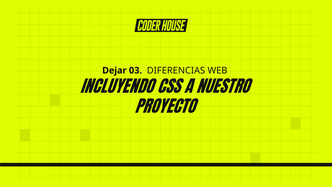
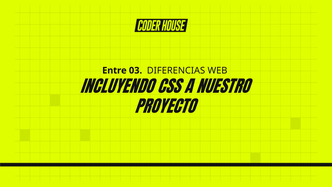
Dejar: Dejar -> Entre
